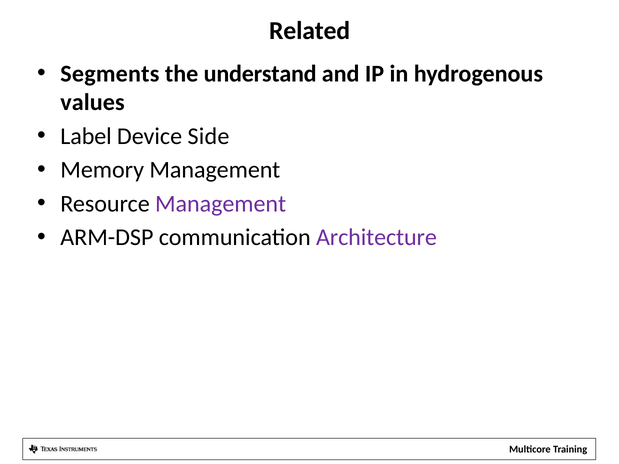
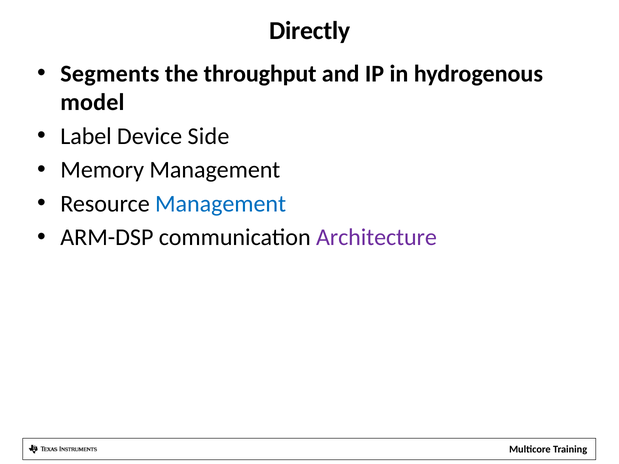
Related: Related -> Directly
understand: understand -> throughput
values: values -> model
Management at (221, 204) colour: purple -> blue
